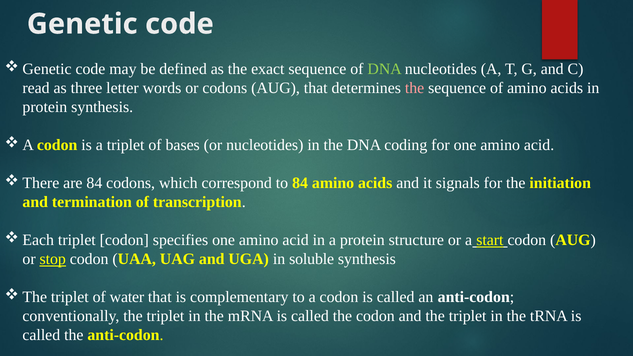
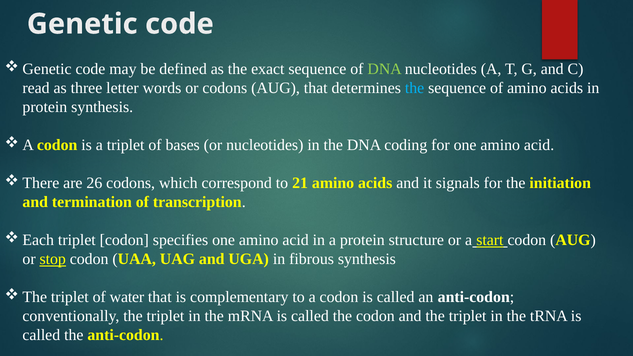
the at (415, 88) colour: pink -> light blue
are 84: 84 -> 26
to 84: 84 -> 21
soluble: soluble -> fibrous
